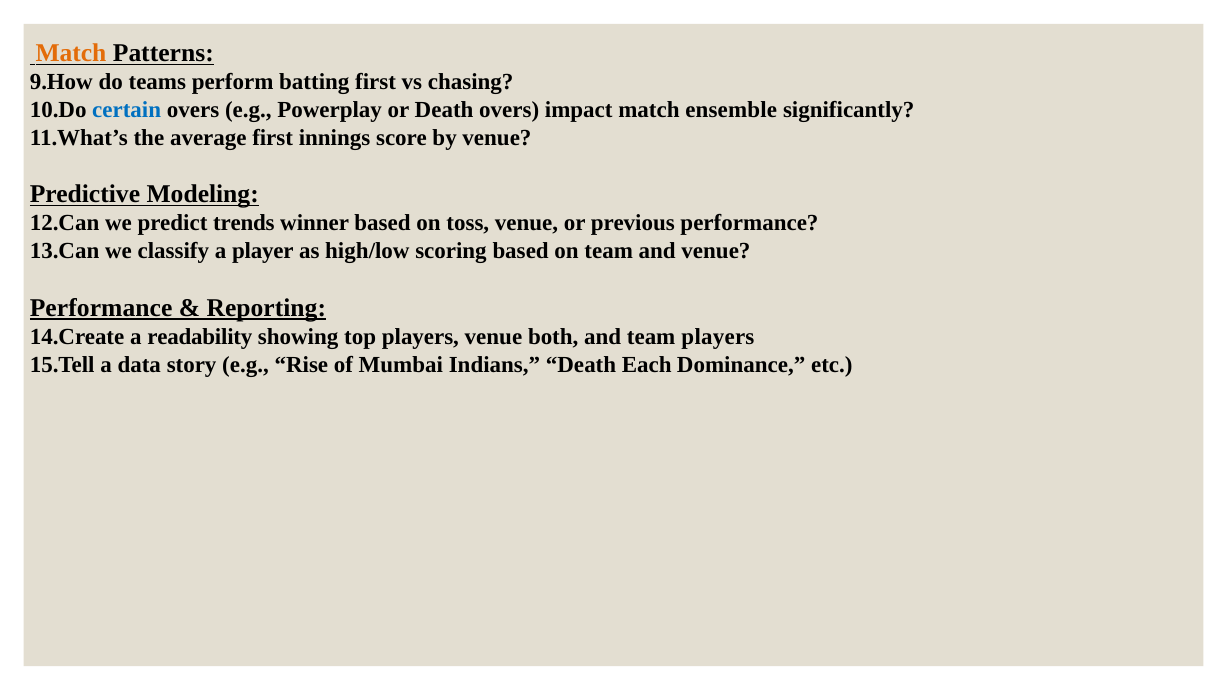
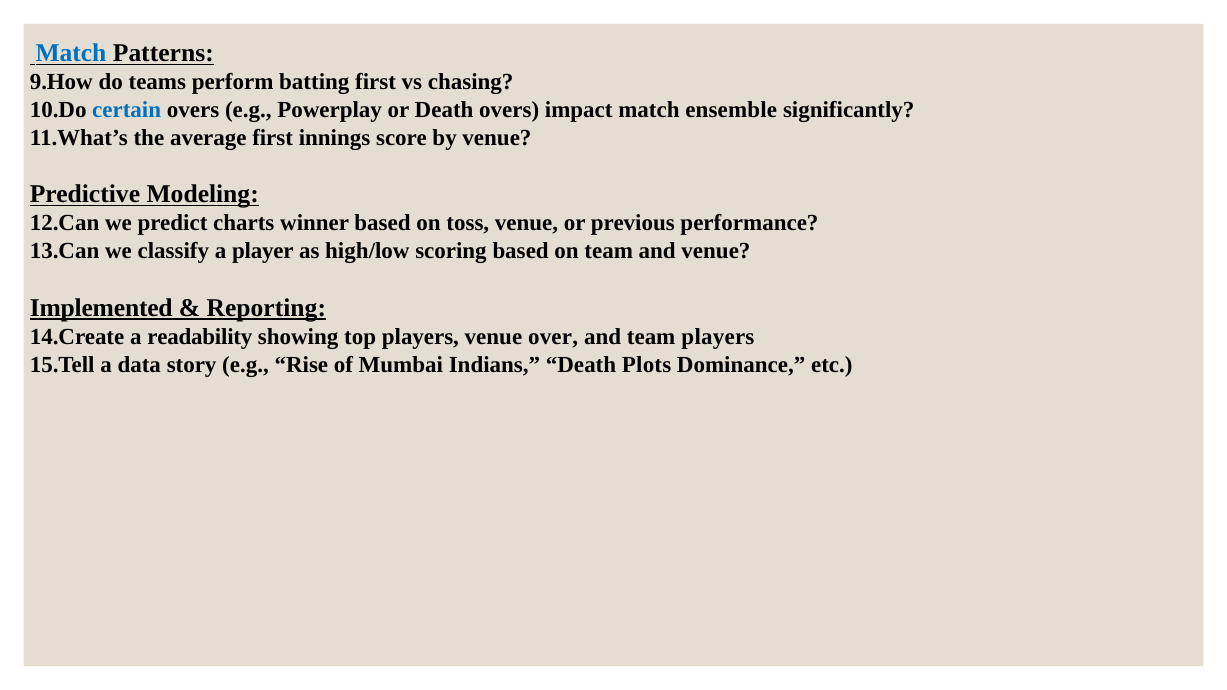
Match at (71, 53) colour: orange -> blue
trends: trends -> charts
Performance at (101, 308): Performance -> Implemented
both: both -> over
Each: Each -> Plots
